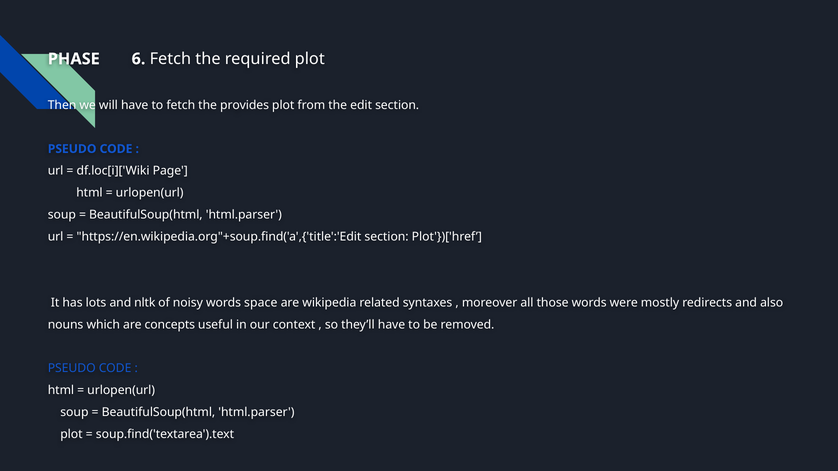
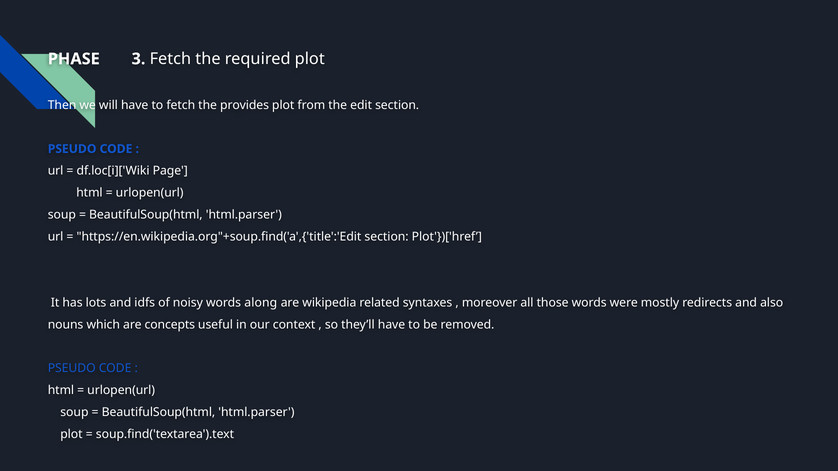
6: 6 -> 3
nltk: nltk -> idfs
space: space -> along
